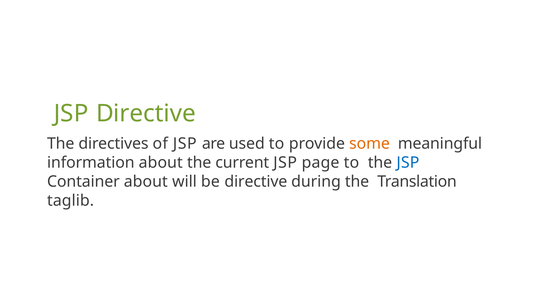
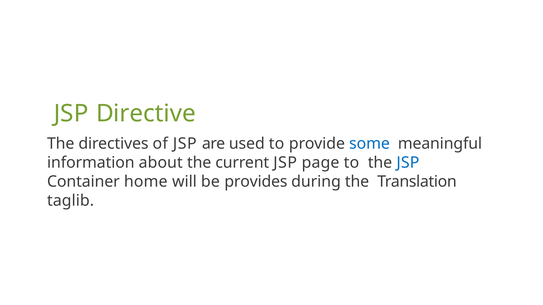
some colour: orange -> blue
Container about: about -> home
be directive: directive -> provides
